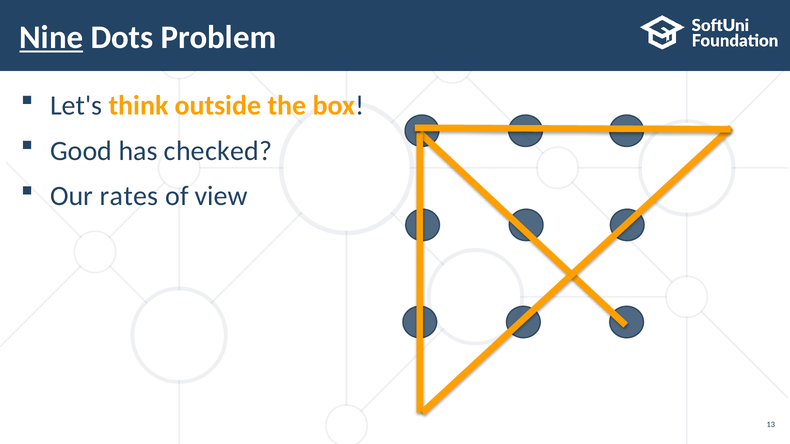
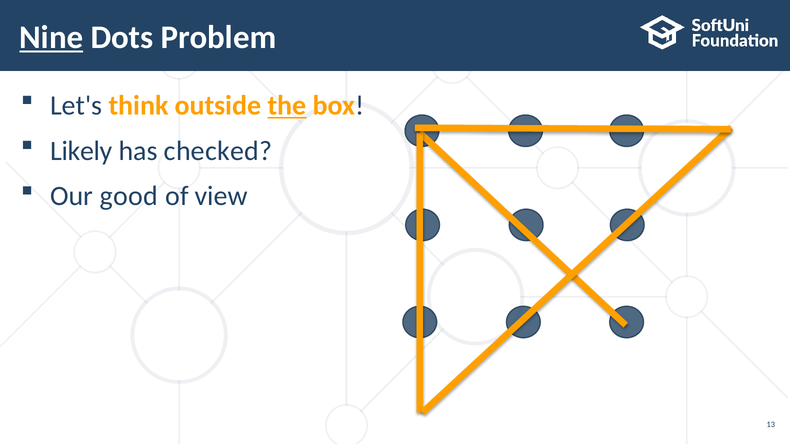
the underline: none -> present
Good: Good -> Likely
rates: rates -> good
